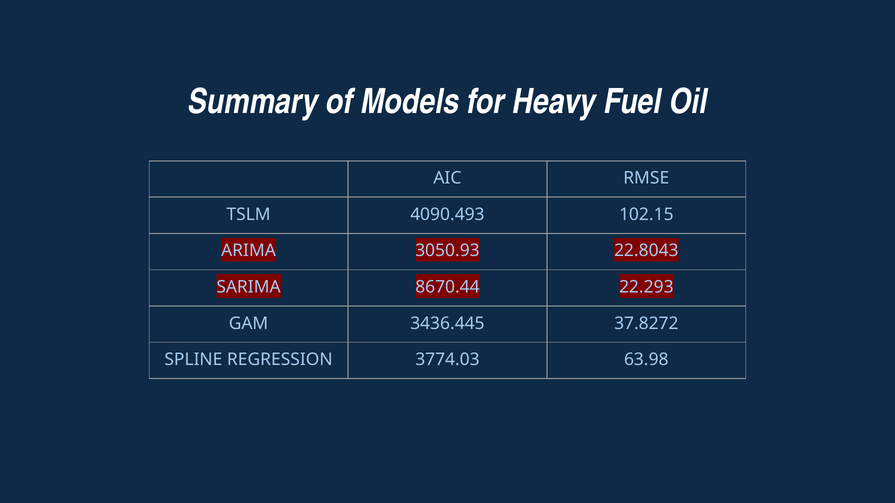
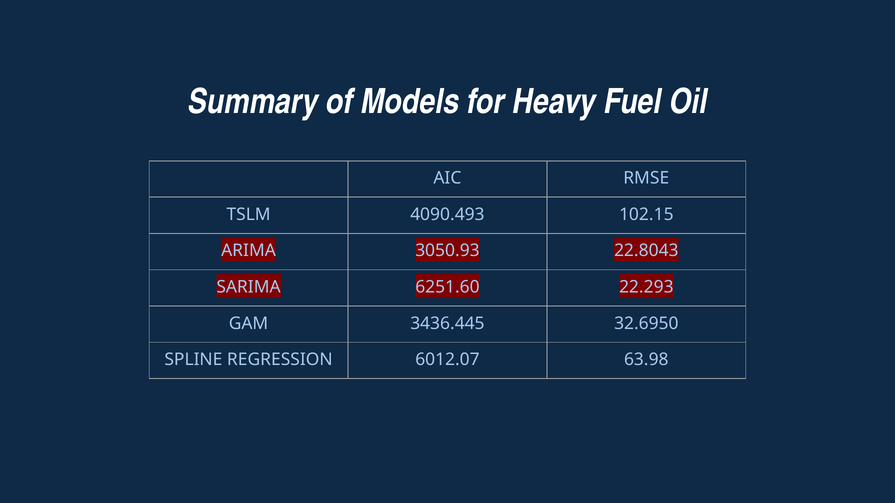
8670.44: 8670.44 -> 6251.60
37.8272: 37.8272 -> 32.6950
3774.03: 3774.03 -> 6012.07
